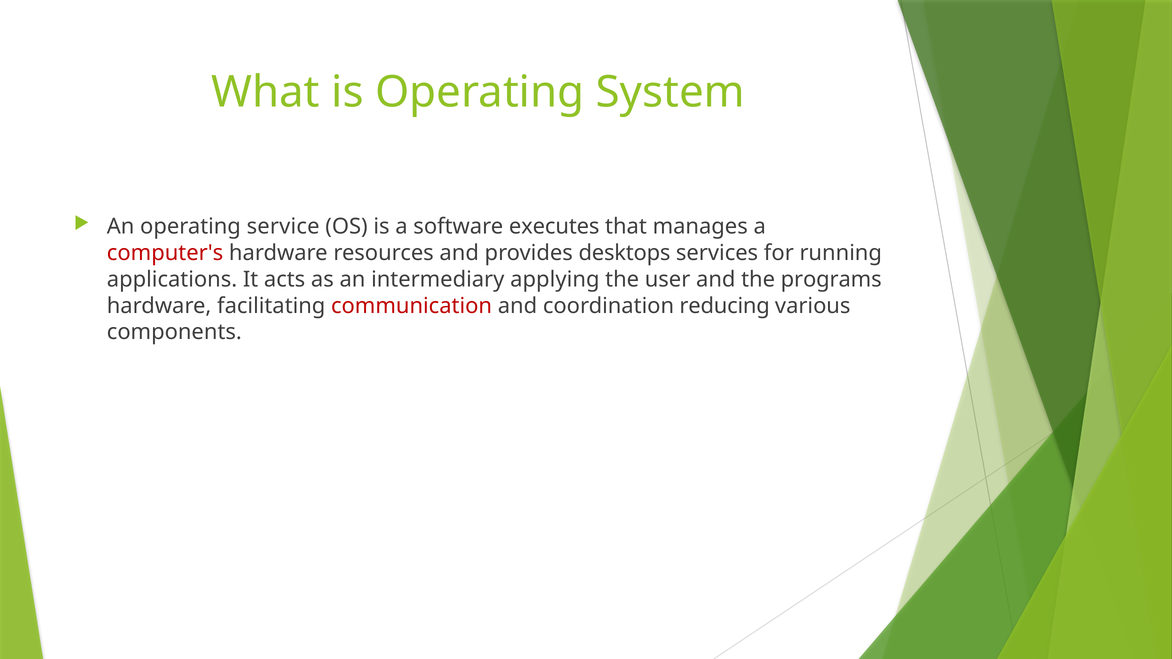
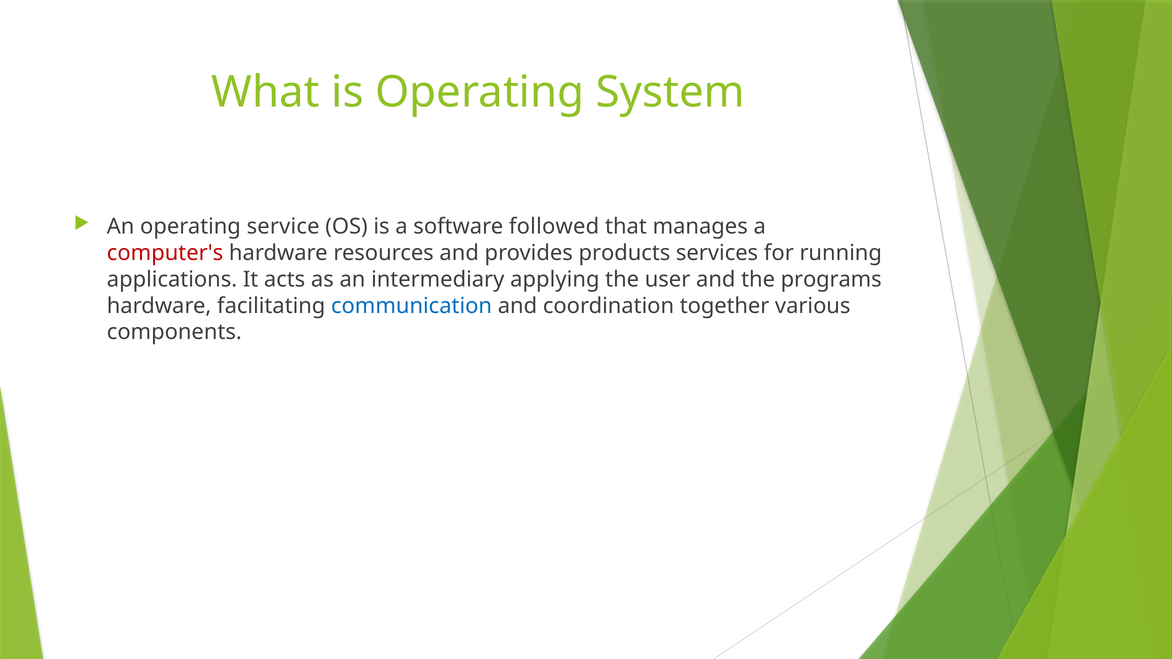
executes: executes -> followed
desktops: desktops -> products
communication colour: red -> blue
reducing: reducing -> together
